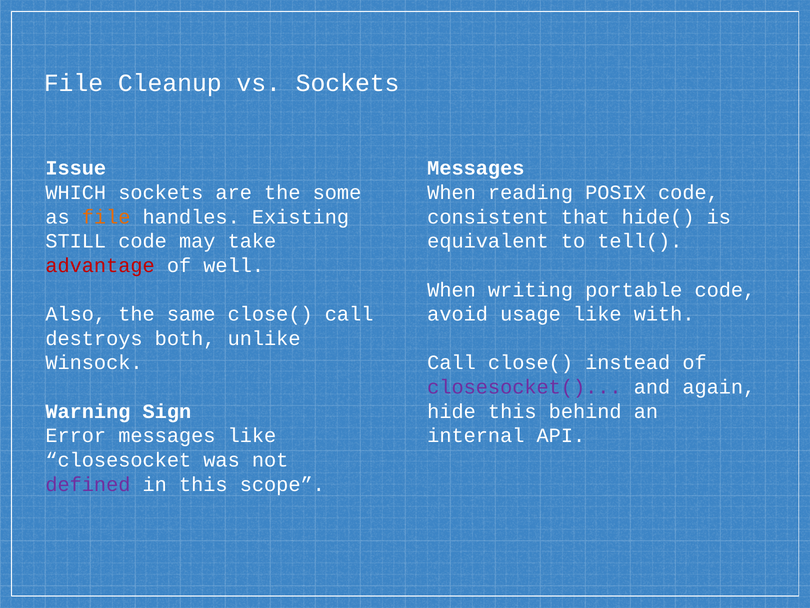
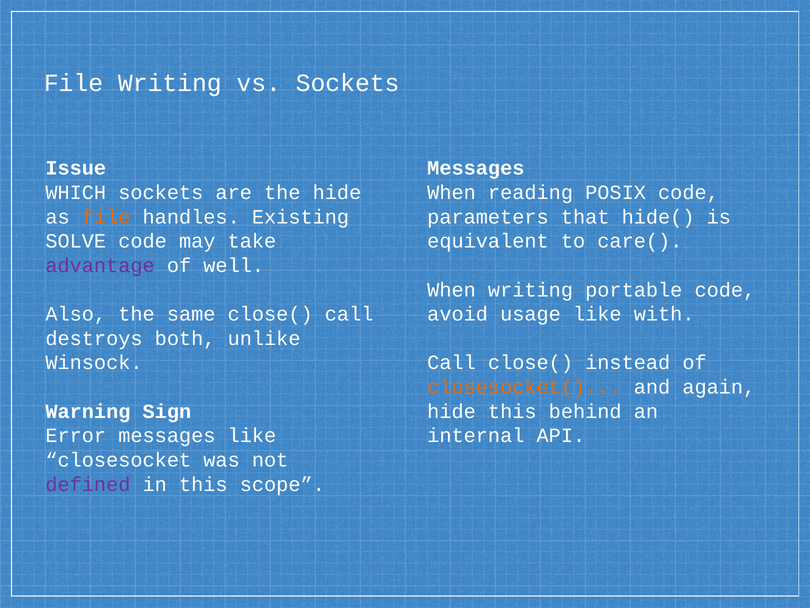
File Cleanup: Cleanup -> Writing
the some: some -> hide
consistent: consistent -> parameters
STILL: STILL -> SOLVE
tell(: tell( -> care(
advantage colour: red -> purple
closesocket( colour: purple -> orange
